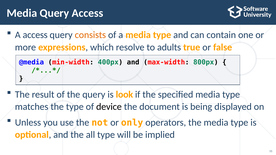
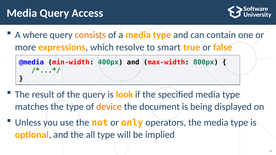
A access: access -> where
adults: adults -> smart
device colour: black -> orange
